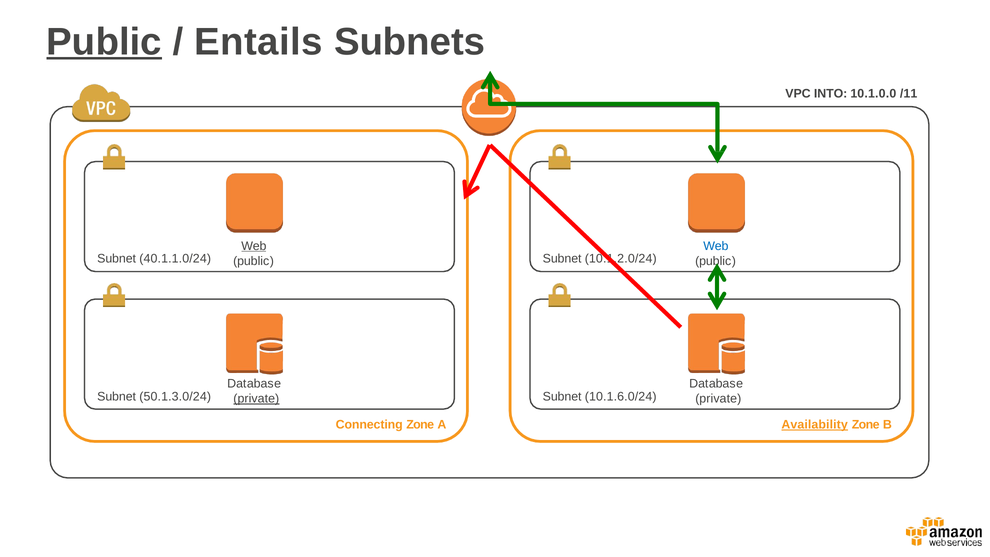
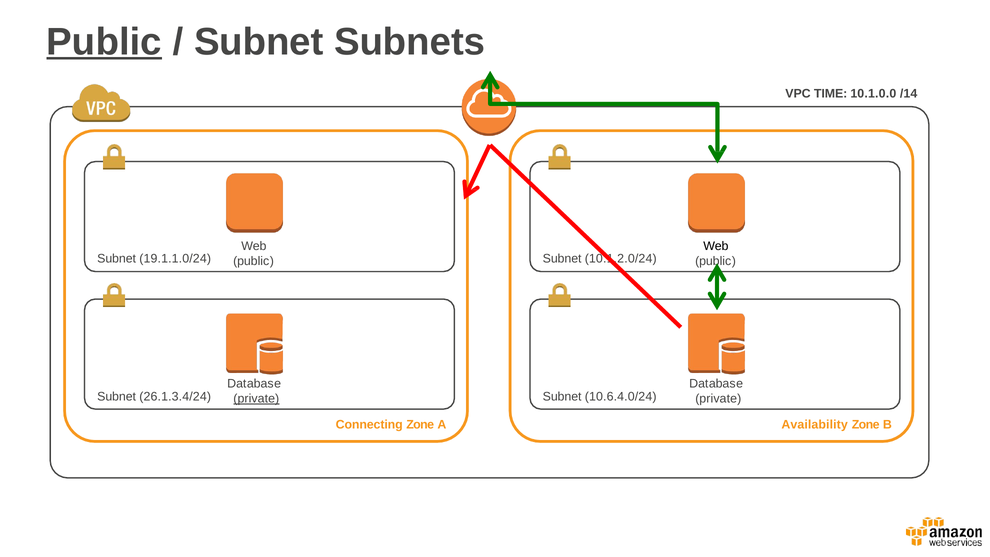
Entails at (258, 42): Entails -> Subnet
INTO: INTO -> TIME
/11: /11 -> /14
Web at (254, 246) underline: present -> none
Web at (716, 246) colour: blue -> black
40.1.1.0/24: 40.1.1.0/24 -> 19.1.1.0/24
50.1.3.0/24: 50.1.3.0/24 -> 26.1.3.4/24
10.1.6.0/24: 10.1.6.0/24 -> 10.6.4.0/24
Availability underline: present -> none
